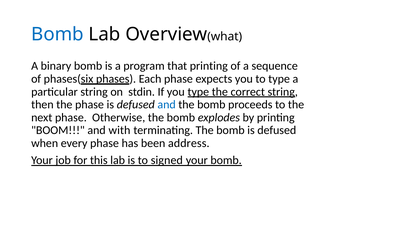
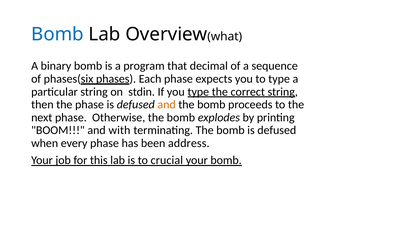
that printing: printing -> decimal
and at (167, 105) colour: blue -> orange
signed: signed -> crucial
